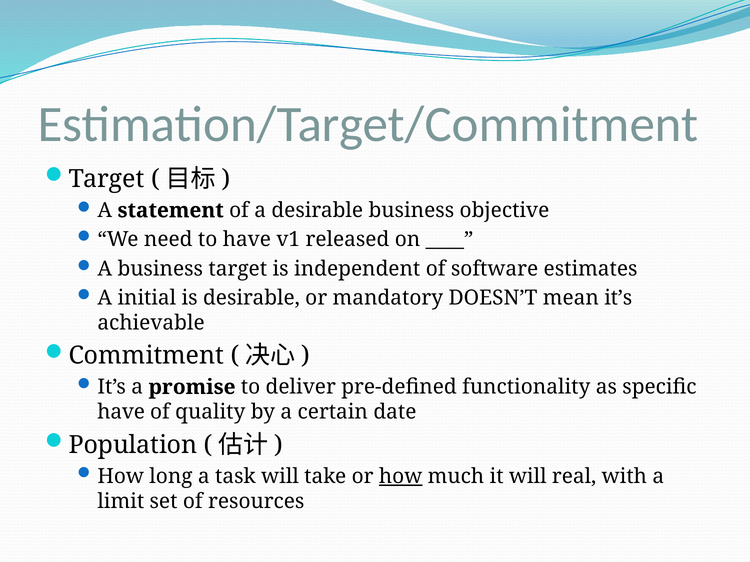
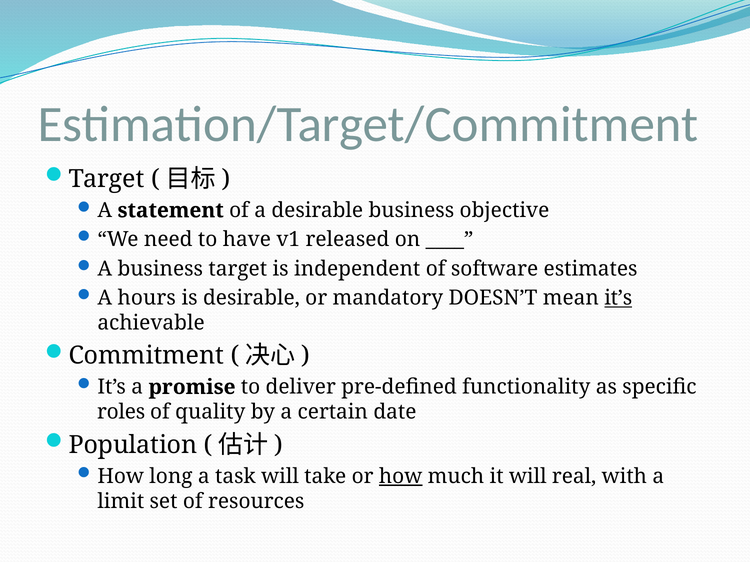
initial: initial -> hours
it’s at (618, 298) underline: none -> present
have at (121, 412): have -> roles
